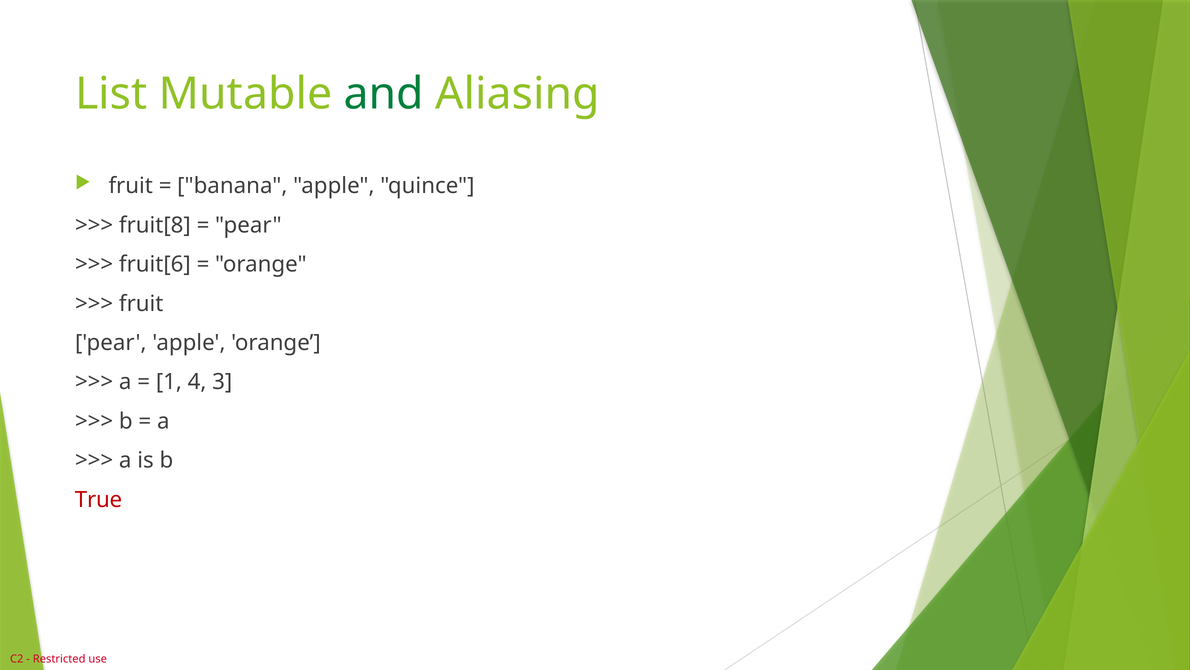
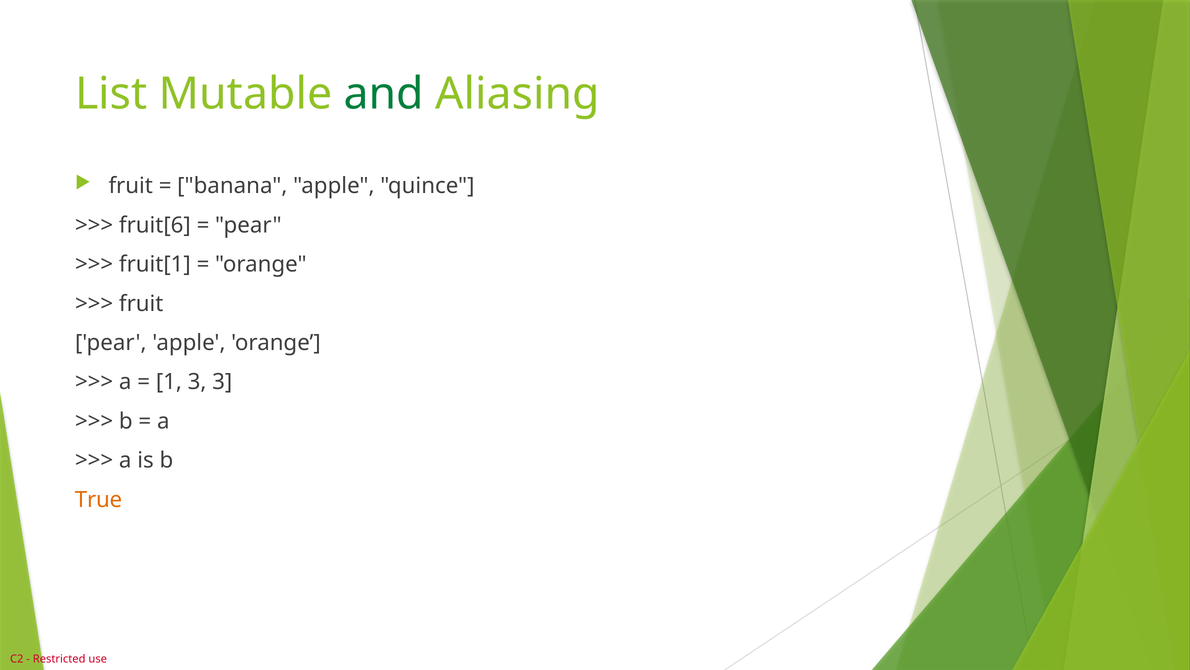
fruit[8: fruit[8 -> fruit[6
fruit[6: fruit[6 -> fruit[1
1 4: 4 -> 3
True colour: red -> orange
